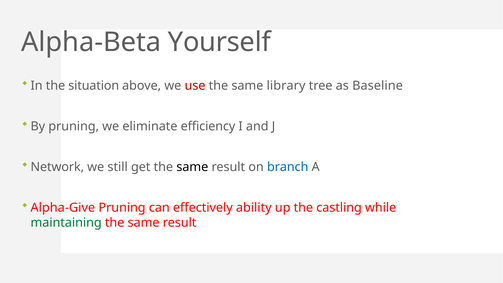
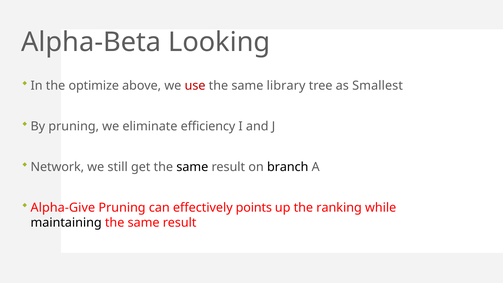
Yourself: Yourself -> Looking
situation: situation -> optimize
Baseline: Baseline -> Smallest
branch colour: blue -> black
ability: ability -> points
castling: castling -> ranking
maintaining colour: green -> black
